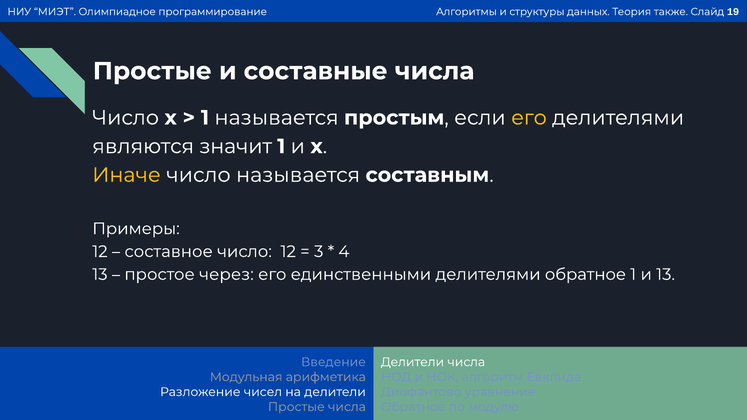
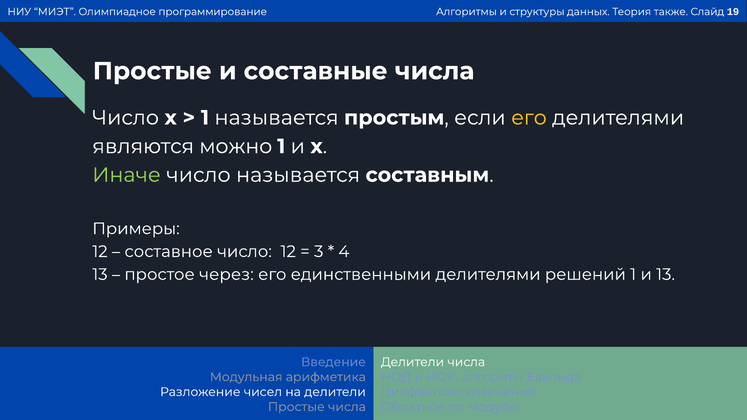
значит: значит -> можно
Иначе colour: yellow -> light green
делителями обратное: обратное -> решений
